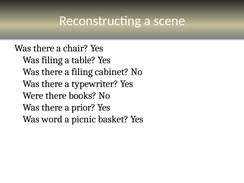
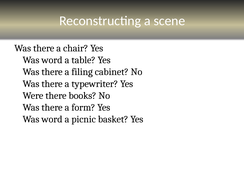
filing at (52, 60): filing -> word
prior: prior -> form
